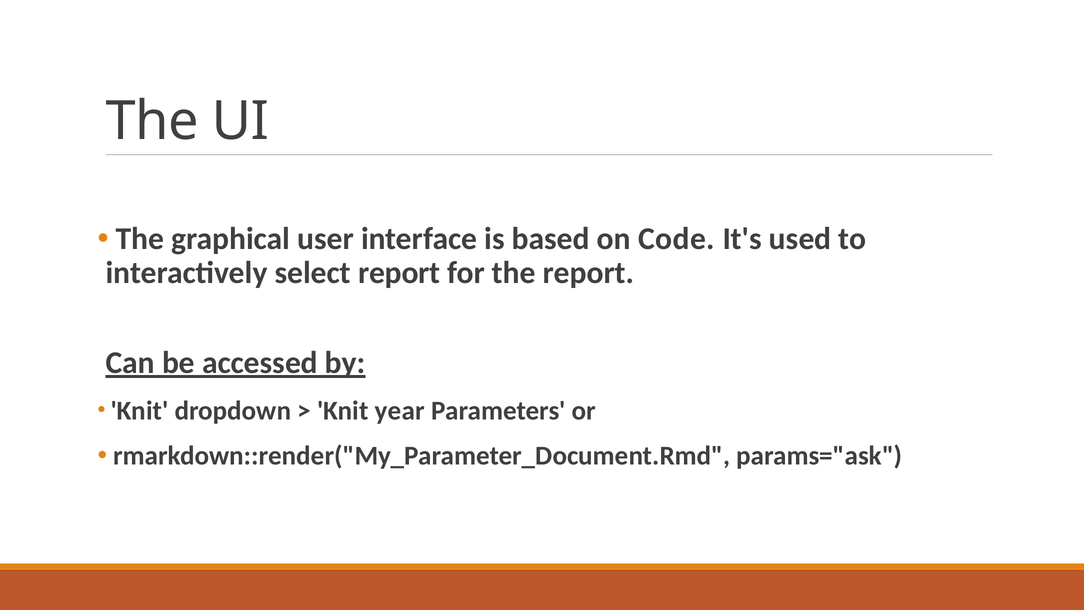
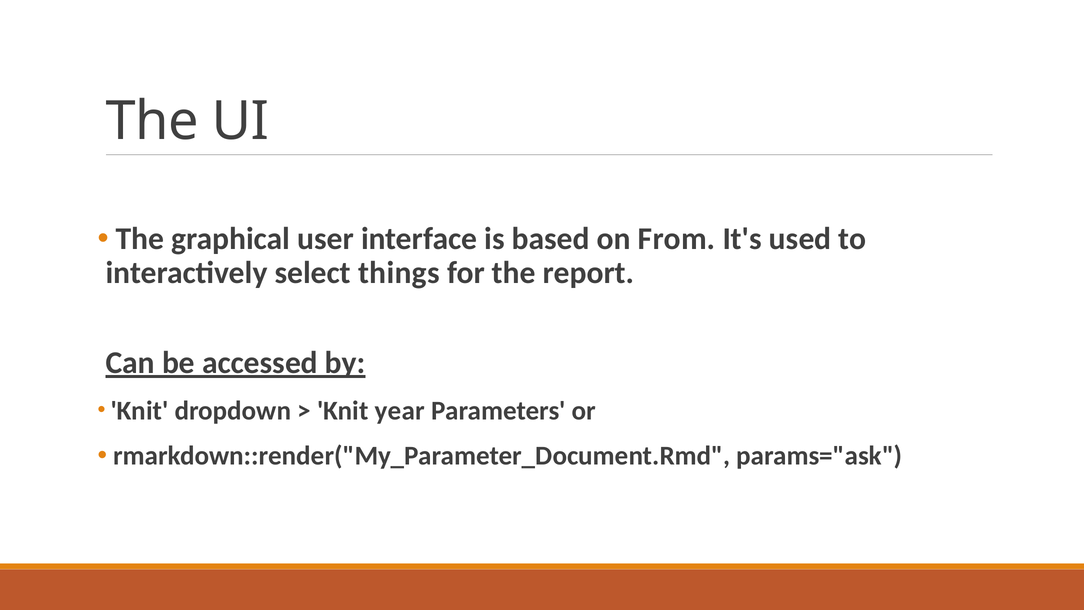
Code: Code -> From
select report: report -> things
